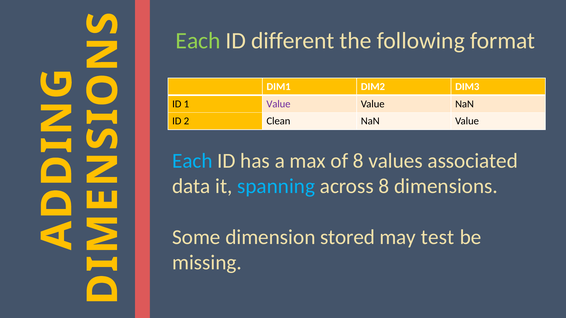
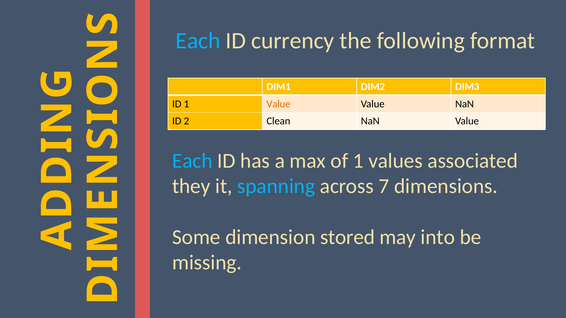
Each at (198, 41) colour: light green -> light blue
different: different -> currency
Value at (278, 104) colour: purple -> orange
of 8: 8 -> 1
data: data -> they
across 8: 8 -> 7
test: test -> into
